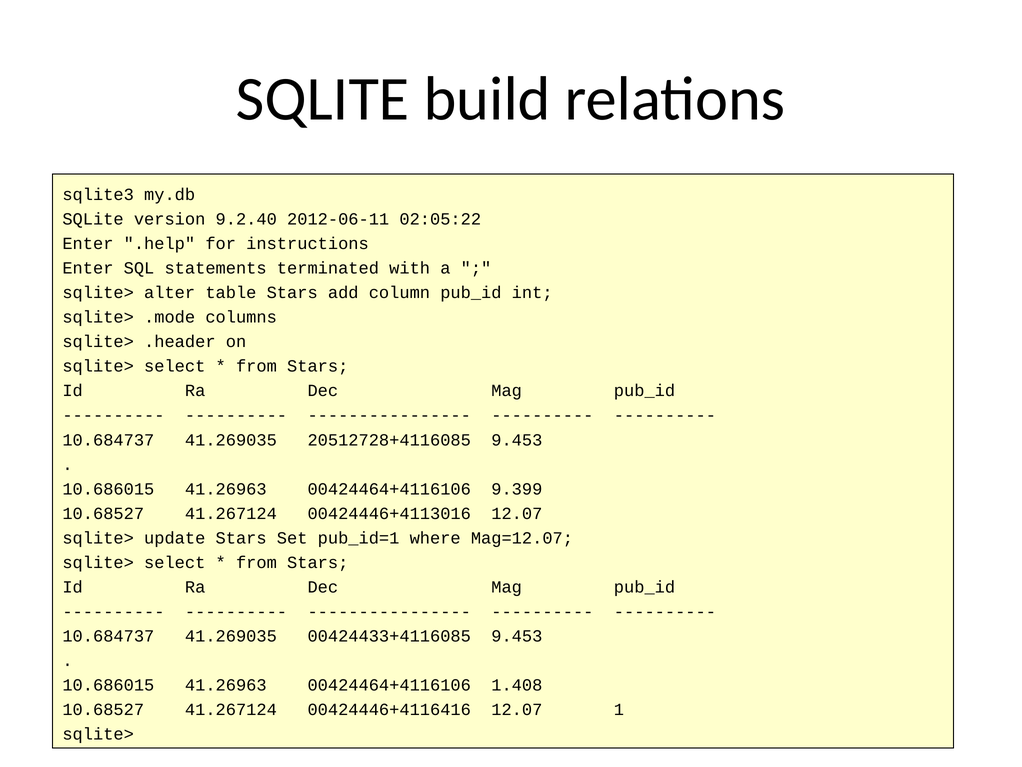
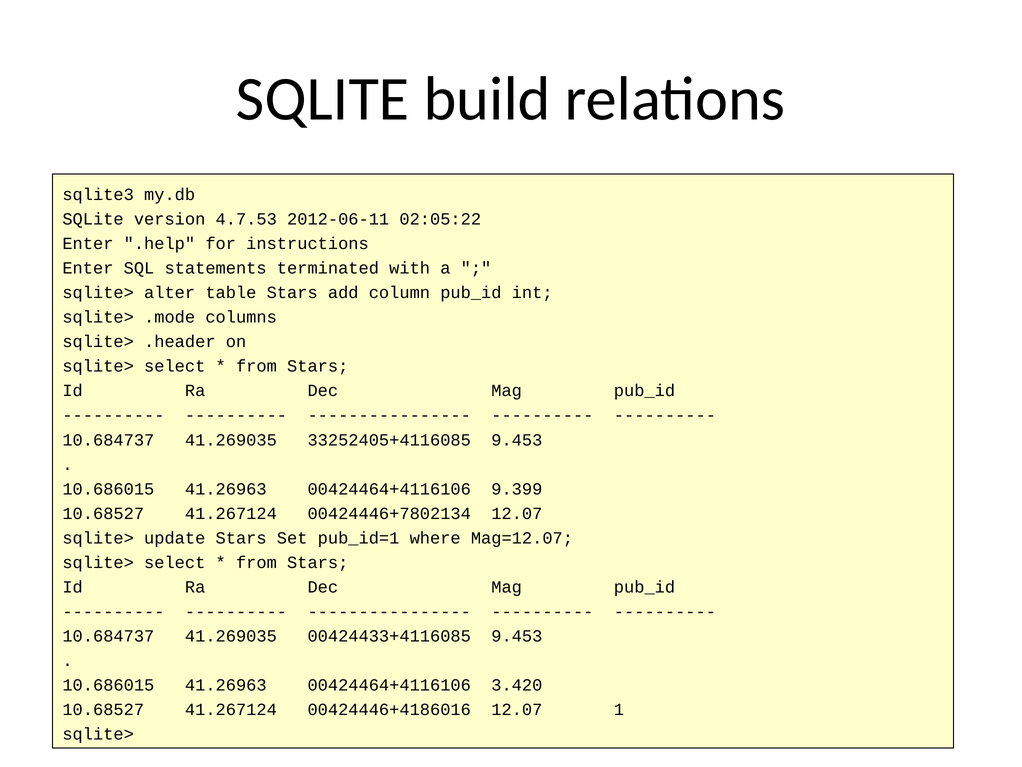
9.2.40: 9.2.40 -> 4.7.53
20512728+4116085: 20512728+4116085 -> 33252405+4116085
00424446+4113016: 00424446+4113016 -> 00424446+7802134
1.408: 1.408 -> 3.420
00424446+4116416: 00424446+4116416 -> 00424446+4186016
